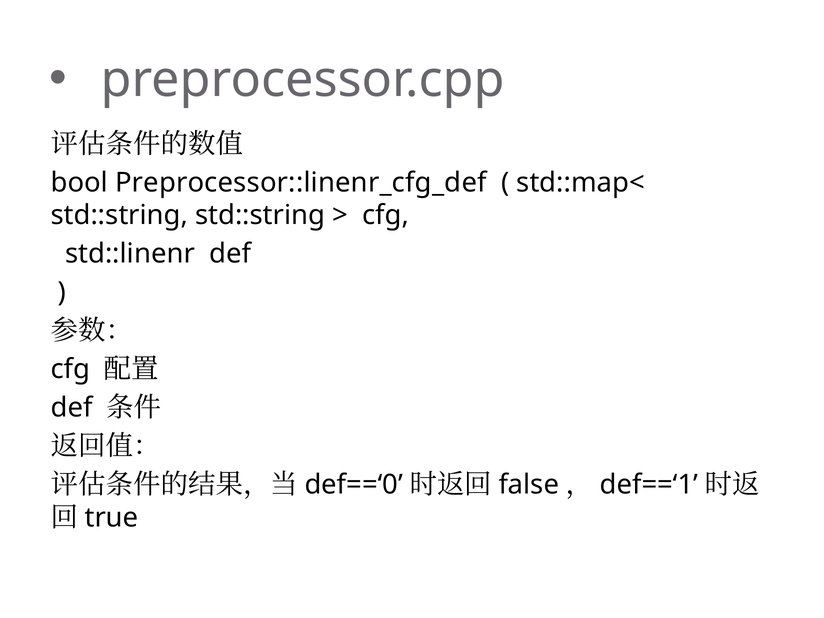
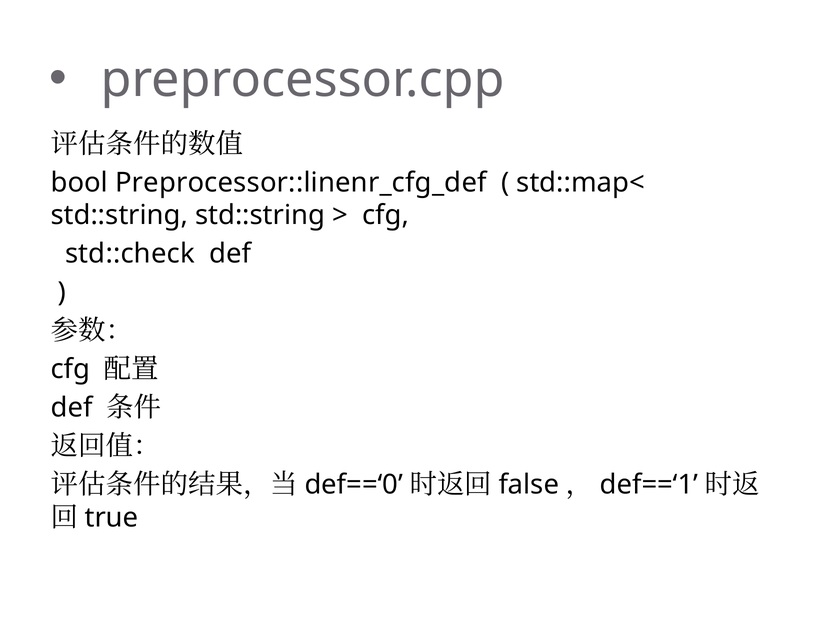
std::linenr: std::linenr -> std::check
